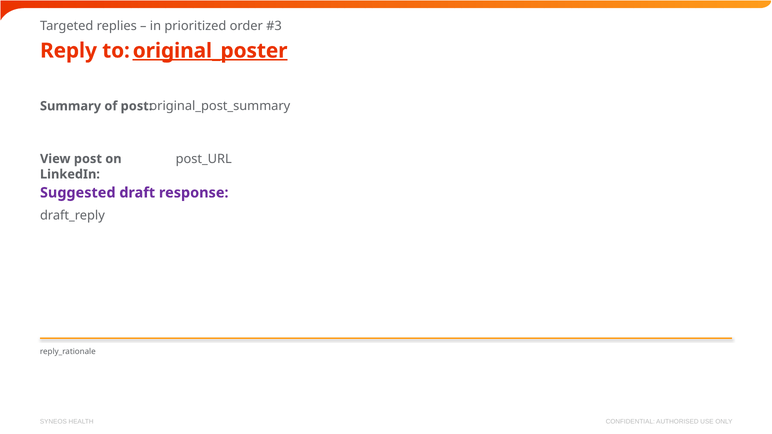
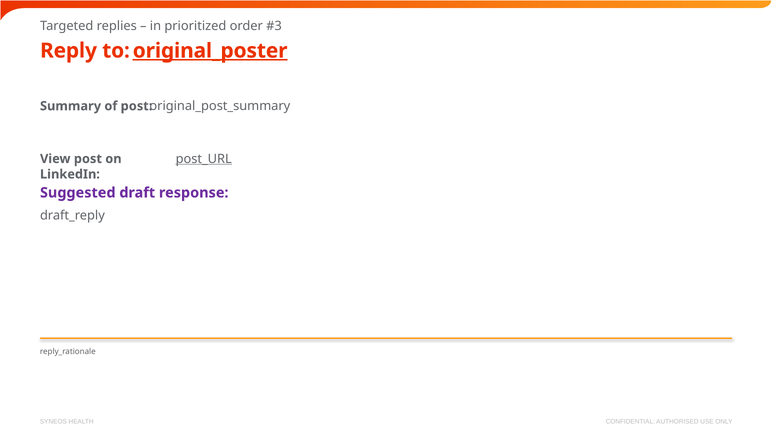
post_URL underline: none -> present
